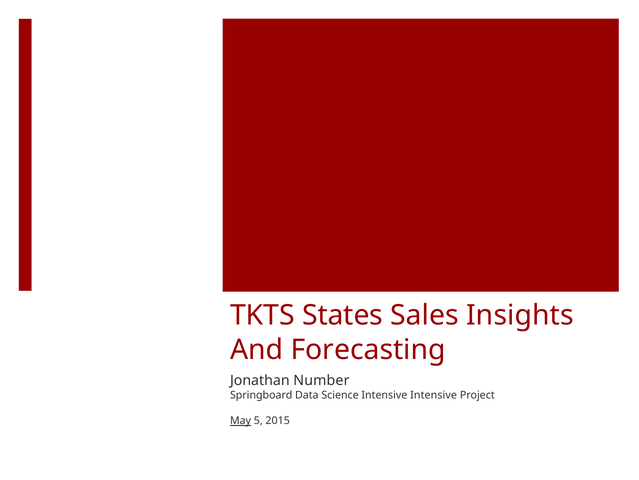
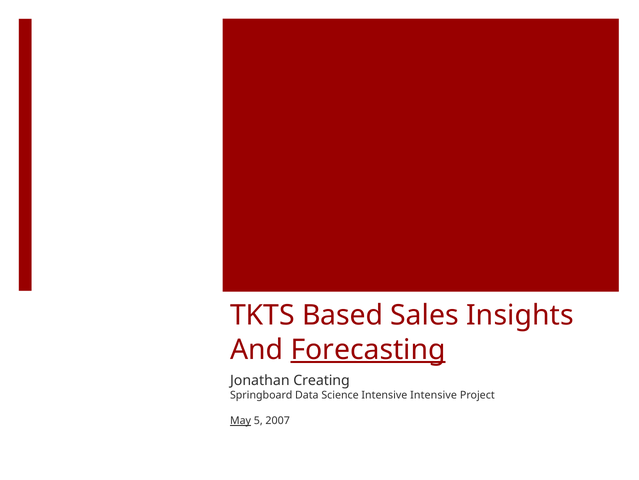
States: States -> Based
Forecasting underline: none -> present
Number: Number -> Creating
2015: 2015 -> 2007
